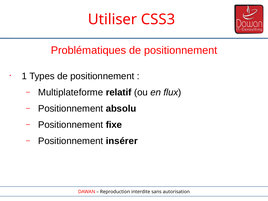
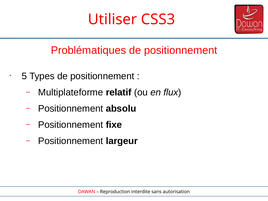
1: 1 -> 5
insérer: insérer -> largeur
